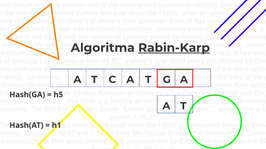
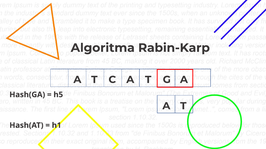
Rabin-Karp underline: present -> none
